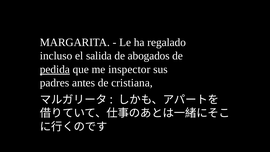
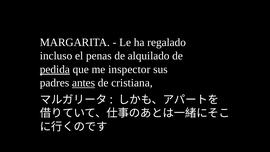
salida: salida -> penas
abogados: abogados -> alquilado
antes underline: none -> present
